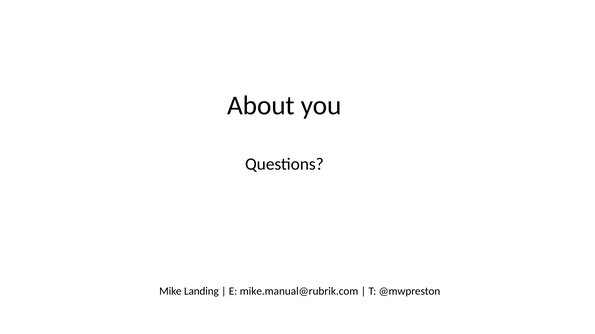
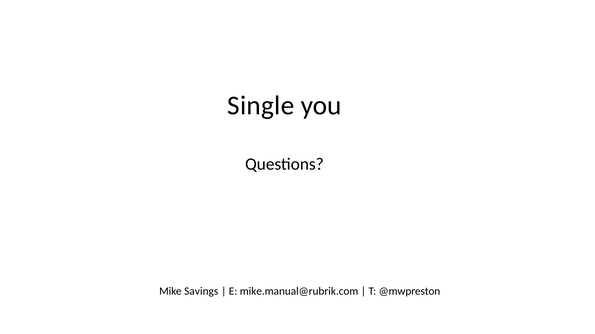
About: About -> Single
Landing: Landing -> Savings
